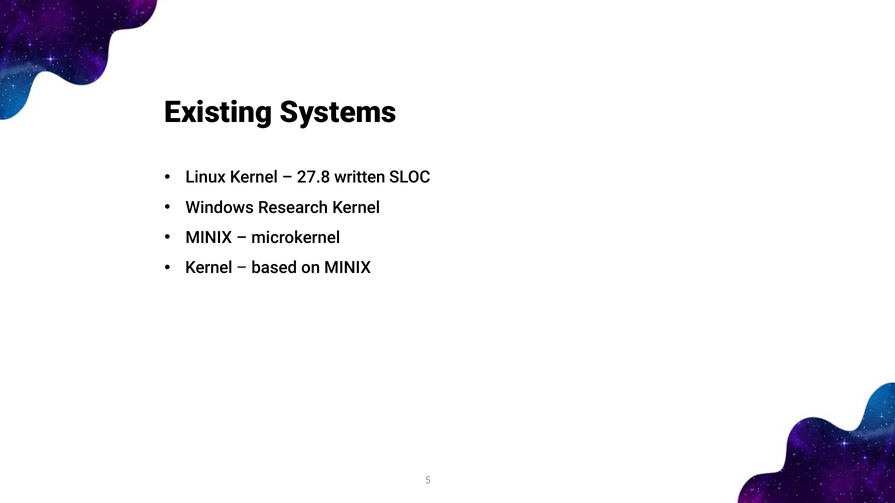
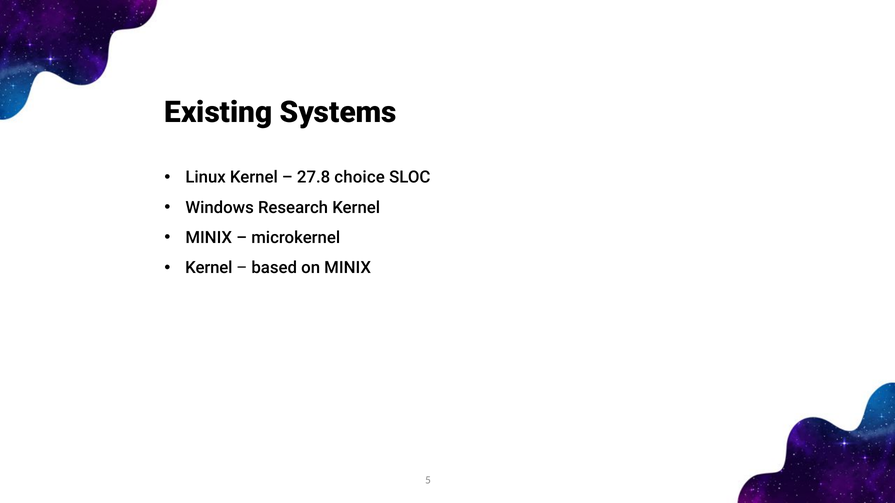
written: written -> choice
